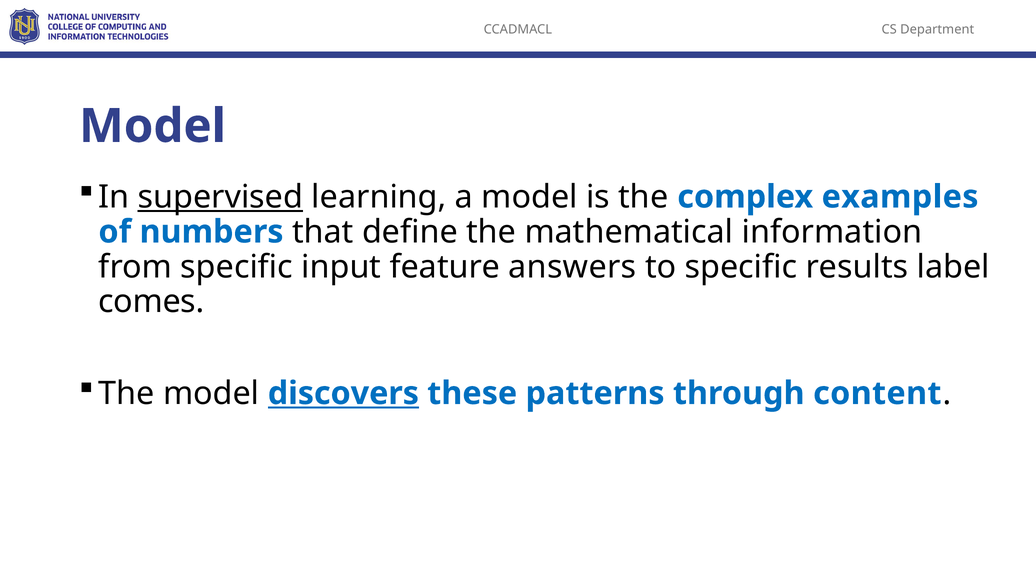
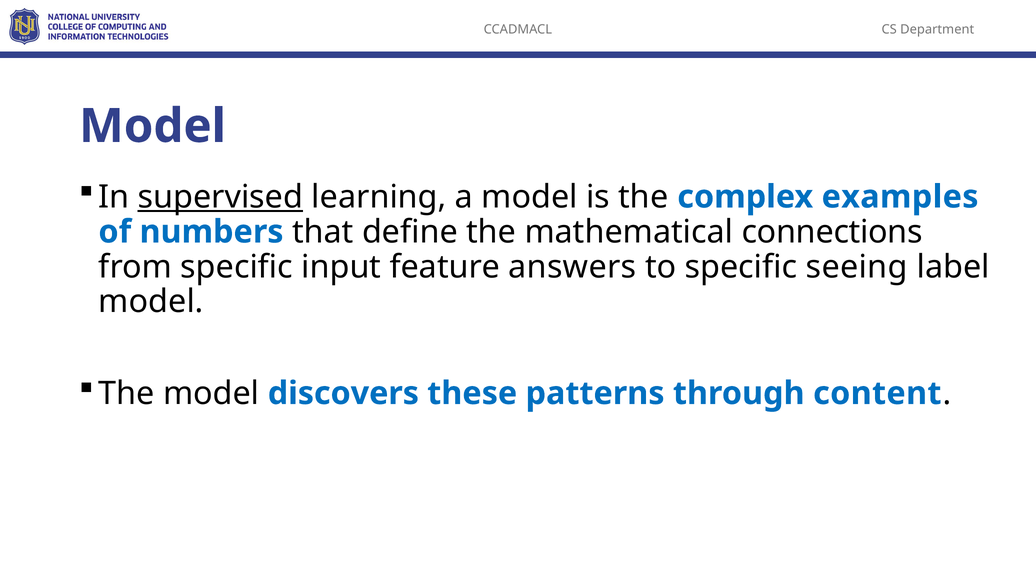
information: information -> connections
results: results -> seeing
comes at (151, 302): comes -> model
discovers underline: present -> none
